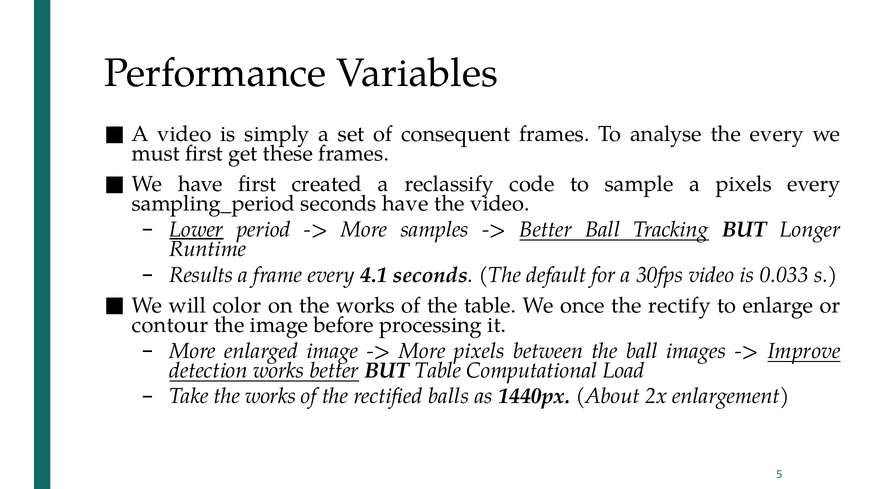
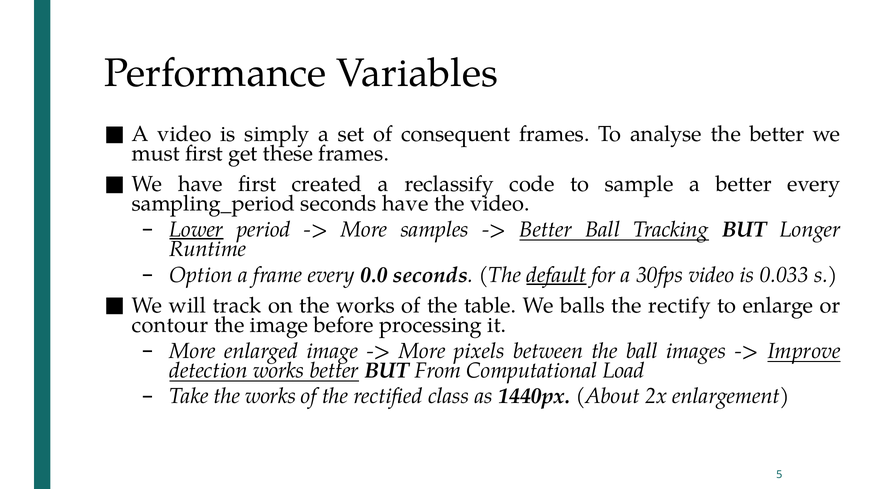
the every: every -> better
a pixels: pixels -> better
Results: Results -> Option
4.1: 4.1 -> 0.0
default underline: none -> present
color: color -> track
once: once -> balls
BUT Table: Table -> From
balls: balls -> class
